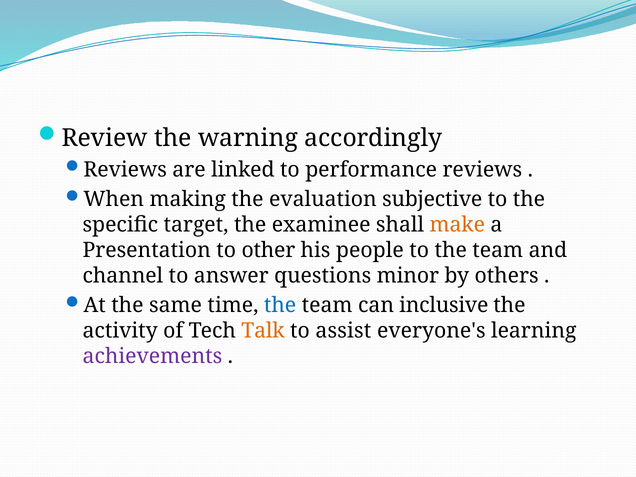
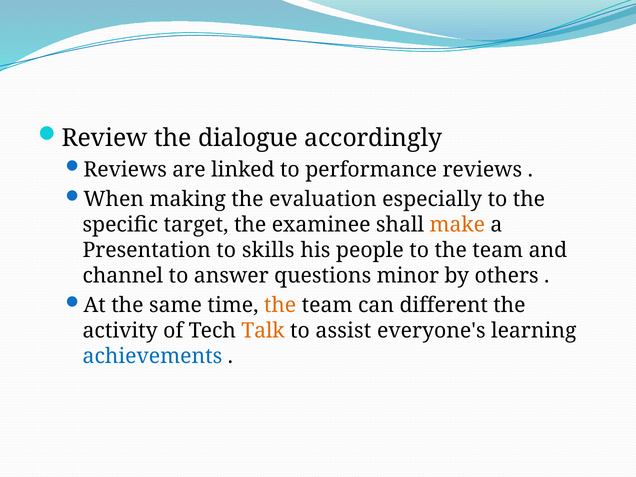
warning: warning -> dialogue
subjective: subjective -> especially
other: other -> skills
the at (280, 305) colour: blue -> orange
inclusive: inclusive -> different
achievements colour: purple -> blue
